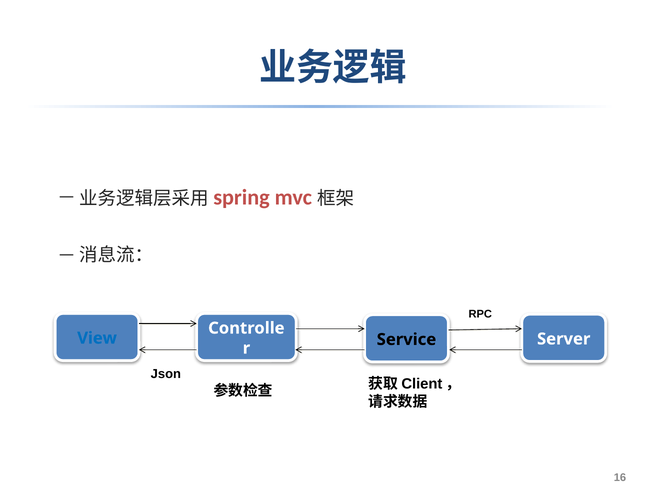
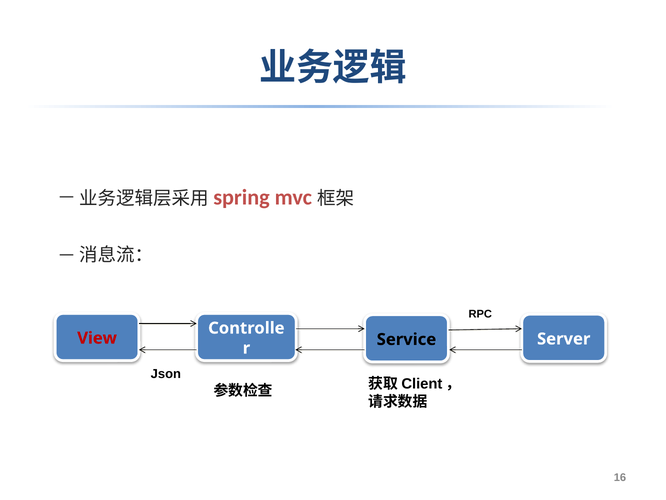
View colour: blue -> red
